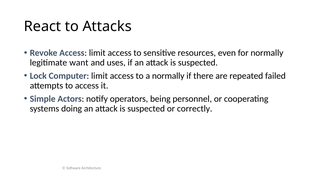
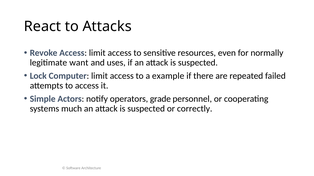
a normally: normally -> example
being: being -> grade
doing: doing -> much
